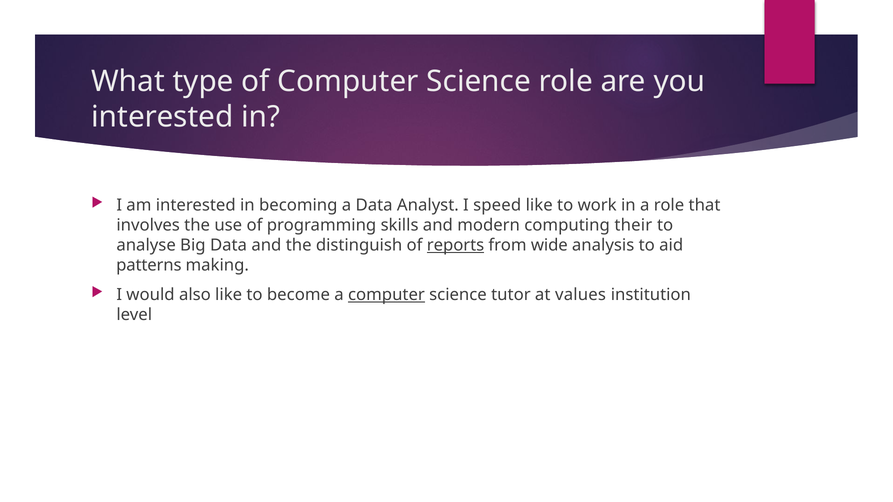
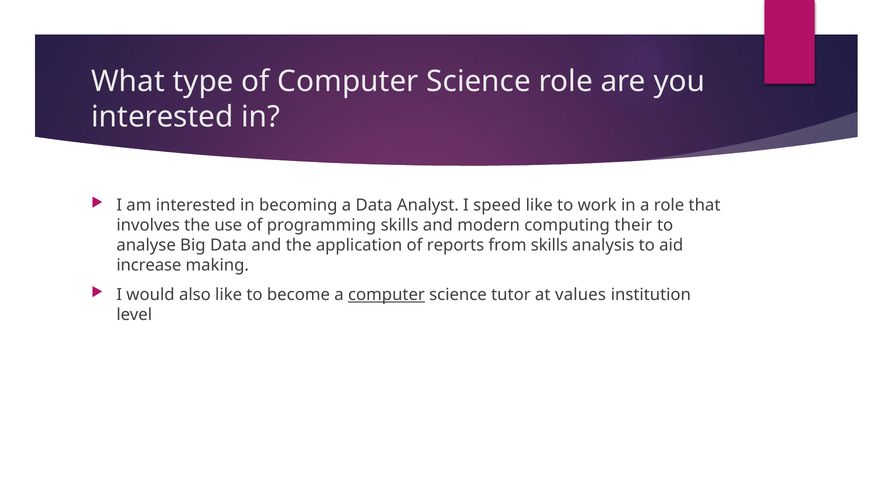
distinguish: distinguish -> application
reports underline: present -> none
from wide: wide -> skills
patterns: patterns -> increase
